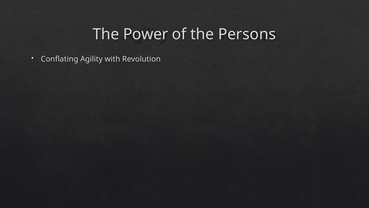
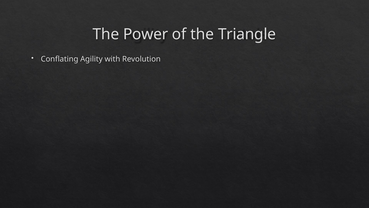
Persons: Persons -> Triangle
